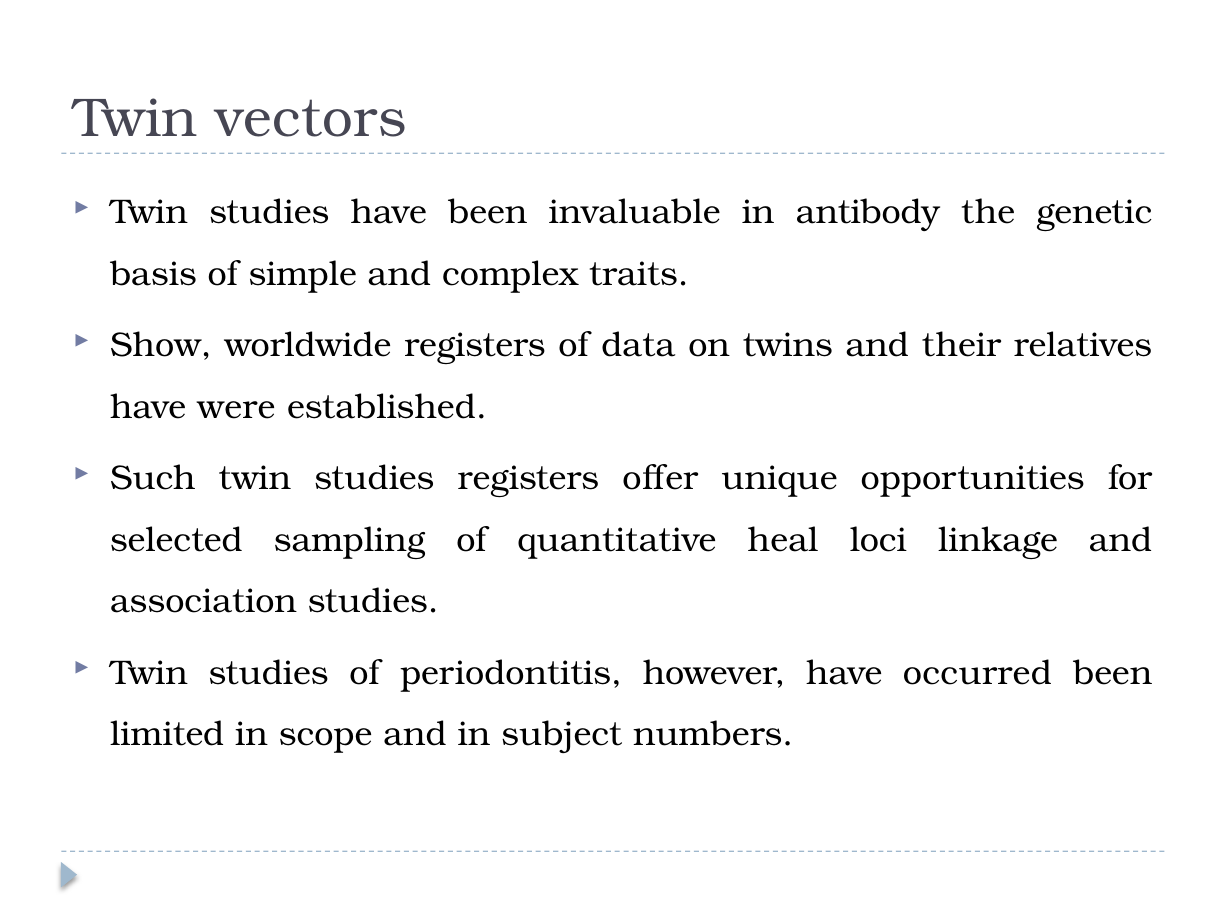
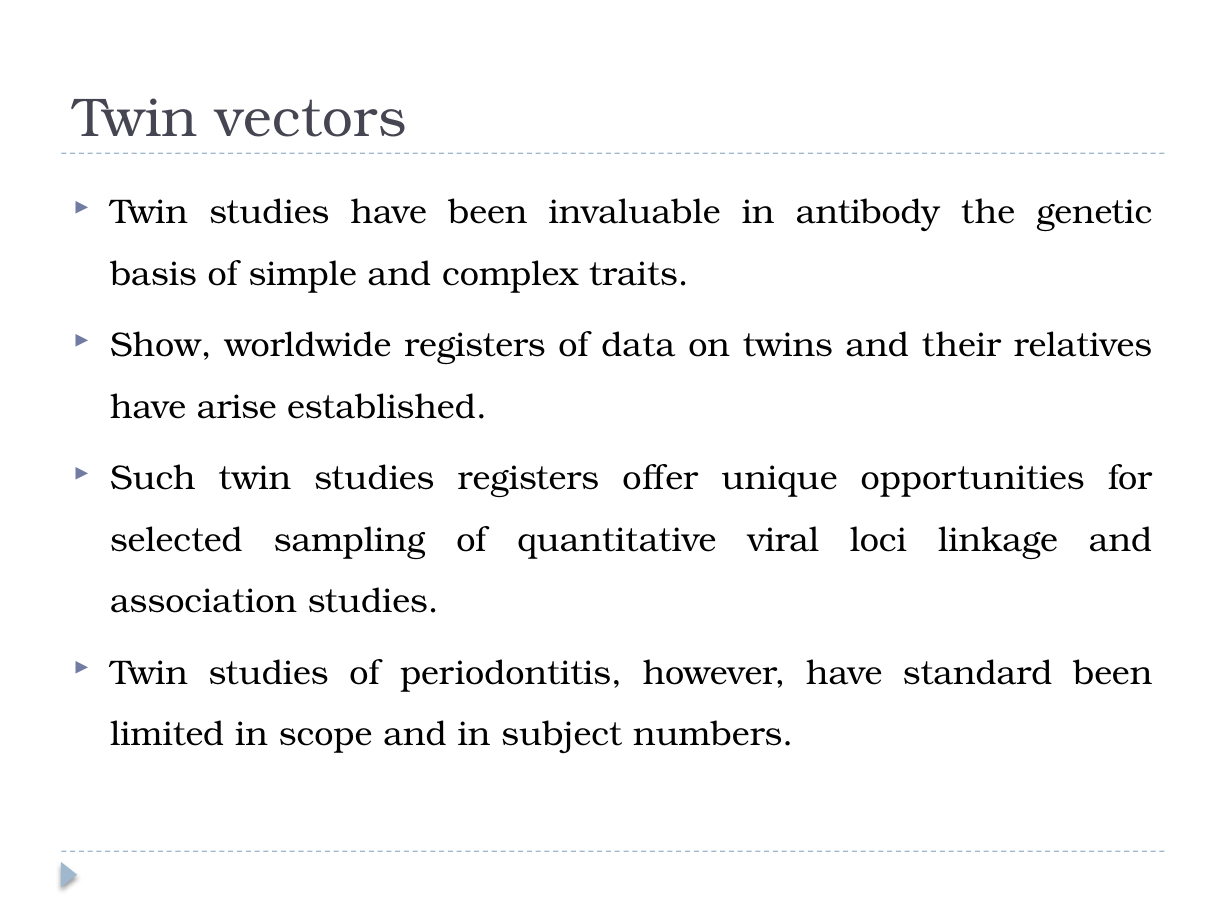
were: were -> arise
heal: heal -> viral
occurred: occurred -> standard
